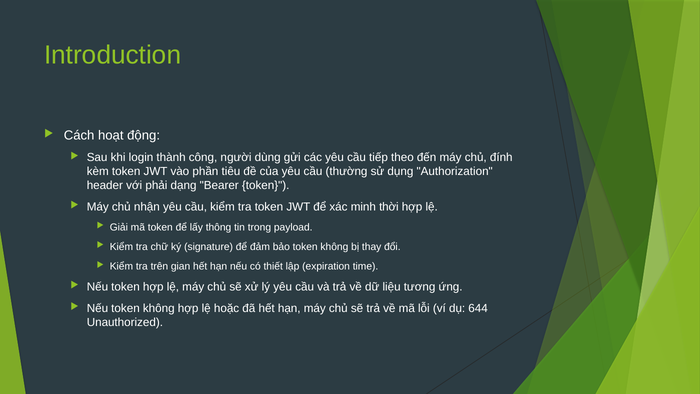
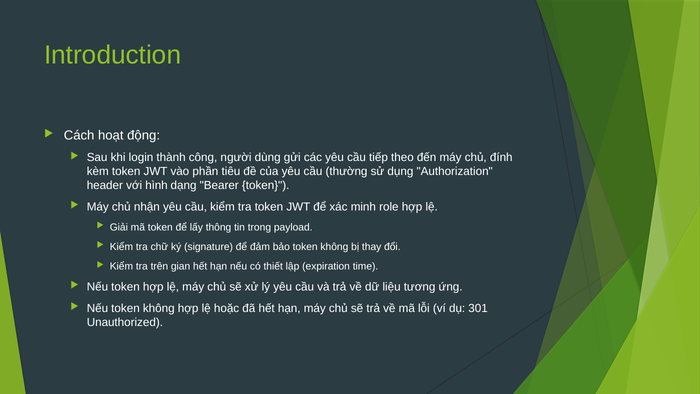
phải: phải -> hình
thời: thời -> role
644: 644 -> 301
